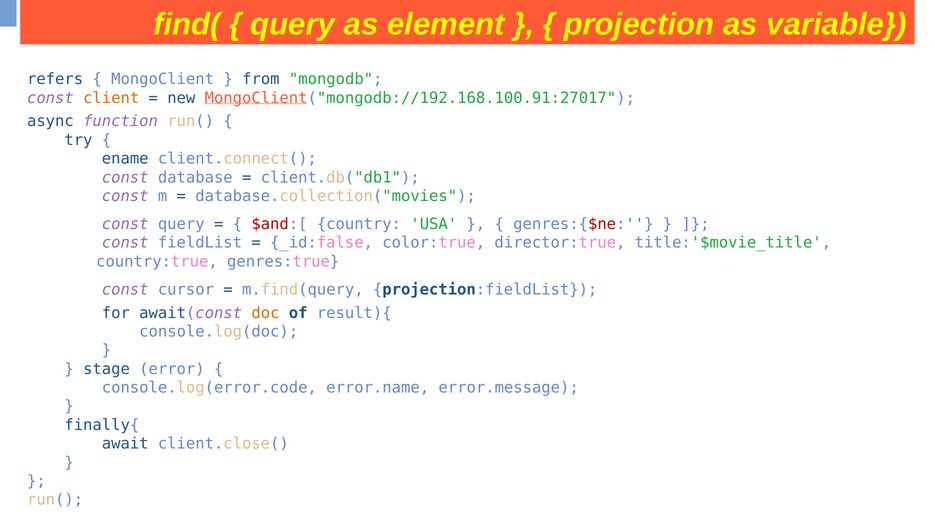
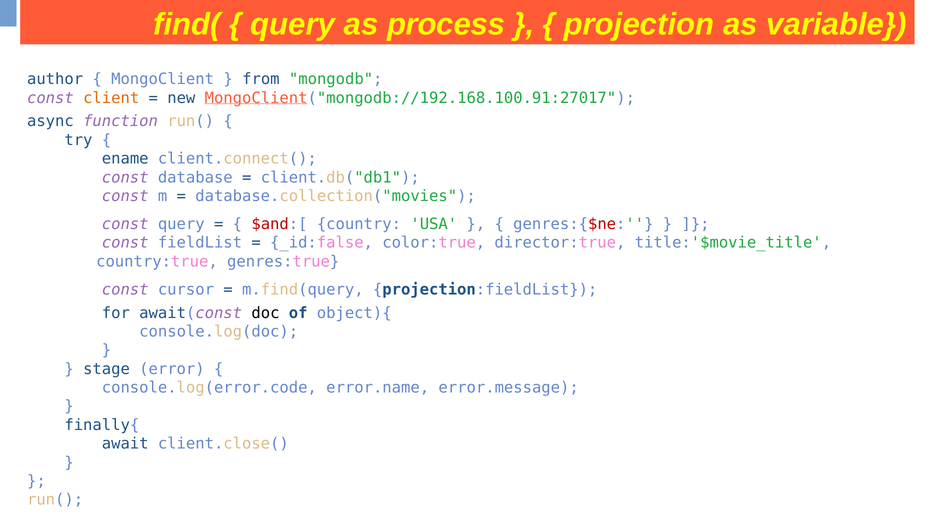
element: element -> process
refers: refers -> author
doc colour: orange -> black
result){: result){ -> object){
